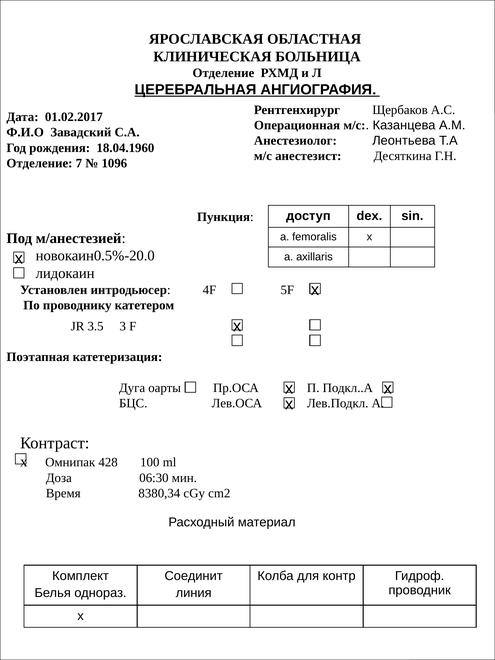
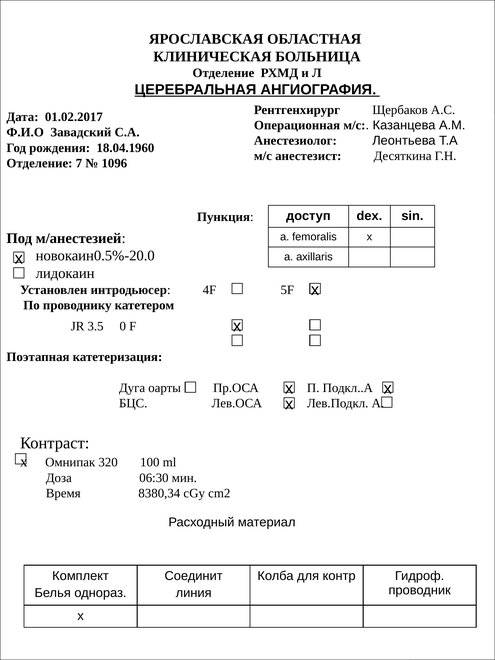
3: 3 -> 0
428: 428 -> 320
